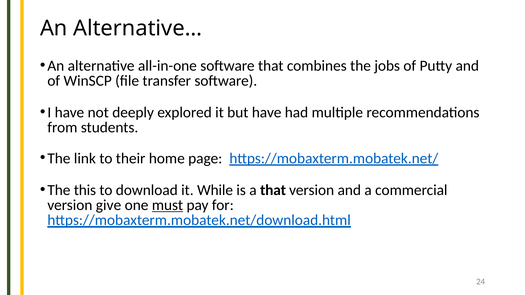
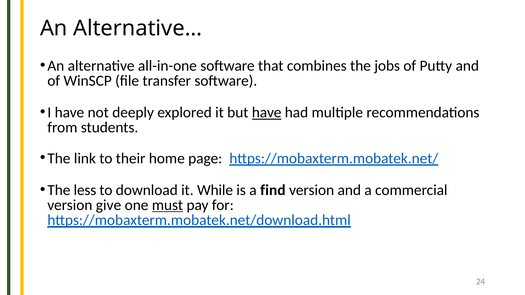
have at (267, 113) underline: none -> present
this: this -> less
a that: that -> find
